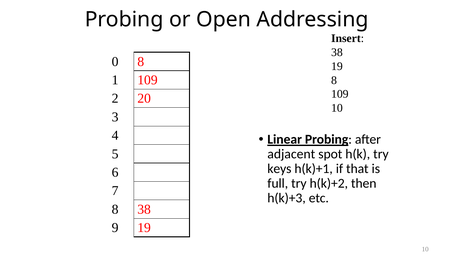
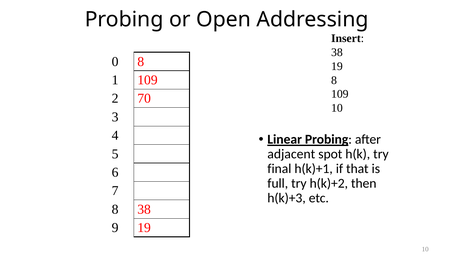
20: 20 -> 70
keys: keys -> final
